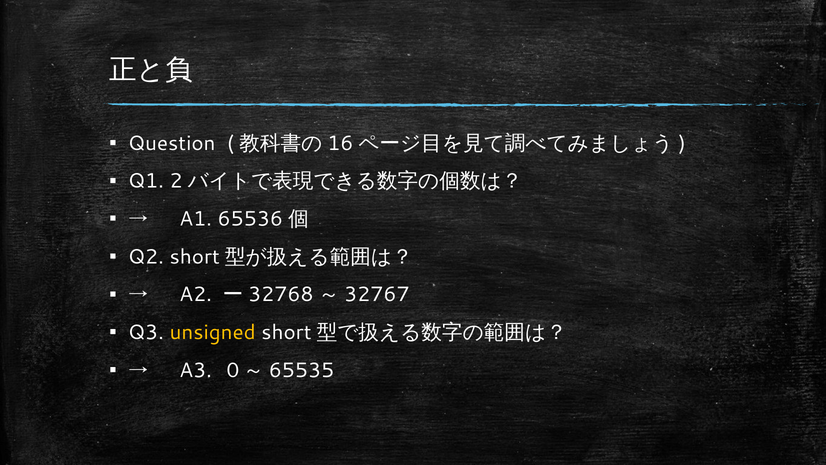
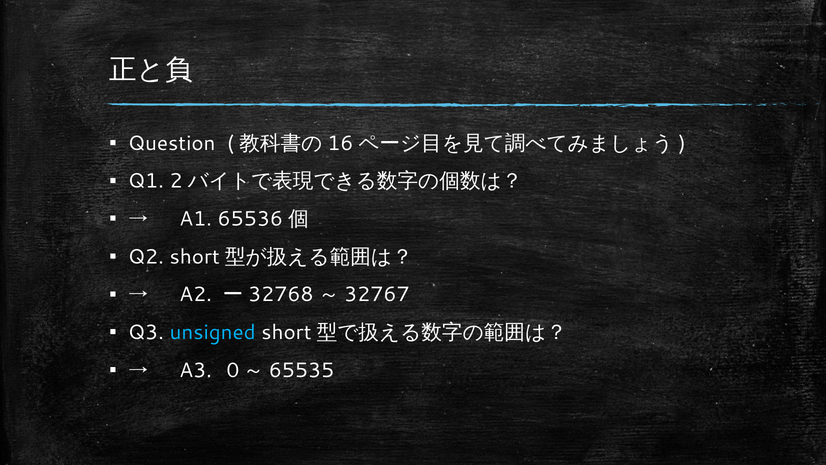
unsigned colour: yellow -> light blue
